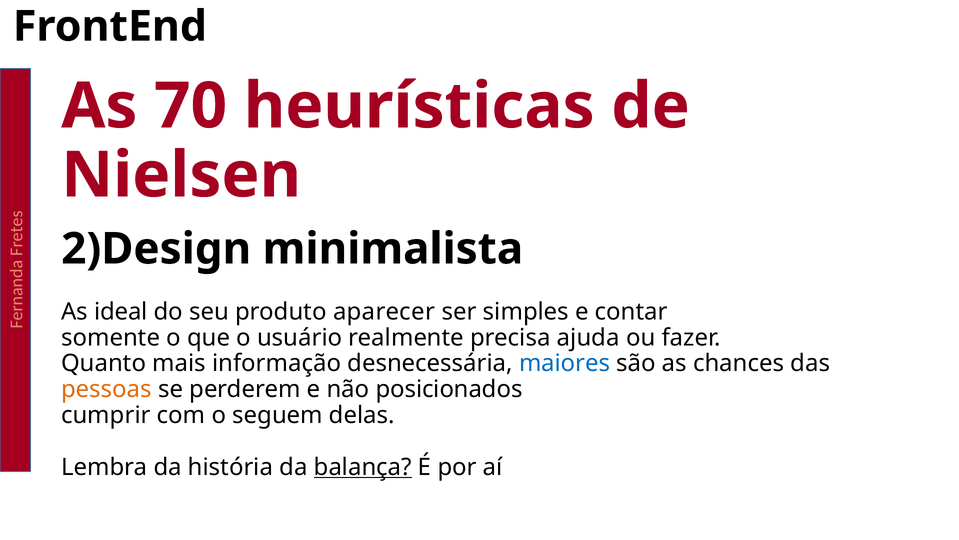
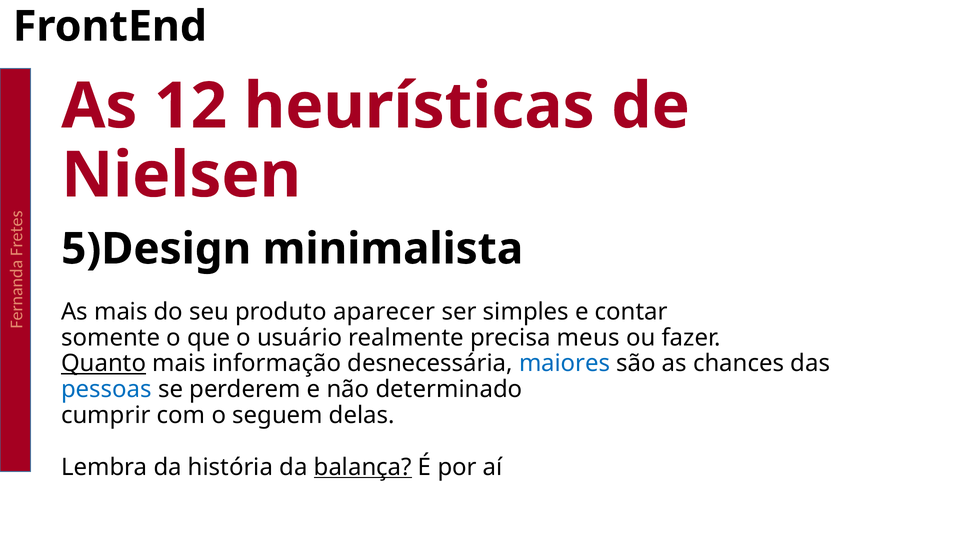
70: 70 -> 12
2)Design: 2)Design -> 5)Design
As ideal: ideal -> mais
ajuda: ajuda -> meus
Quanto underline: none -> present
pessoas colour: orange -> blue
posicionados: posicionados -> determinado
